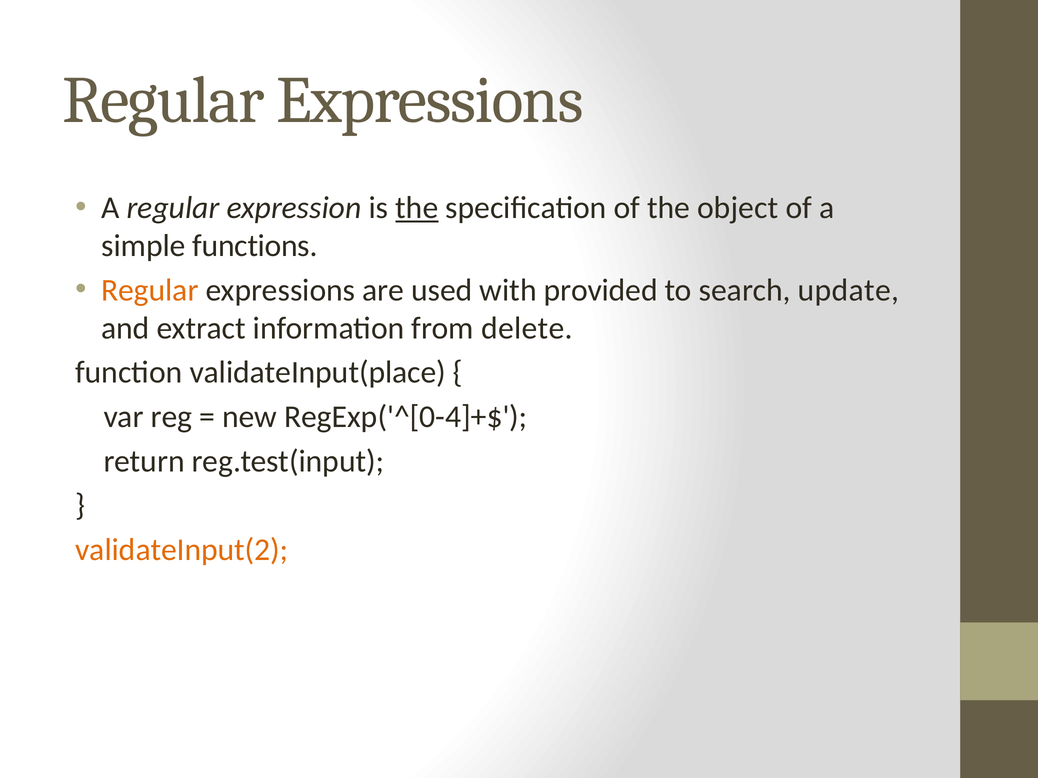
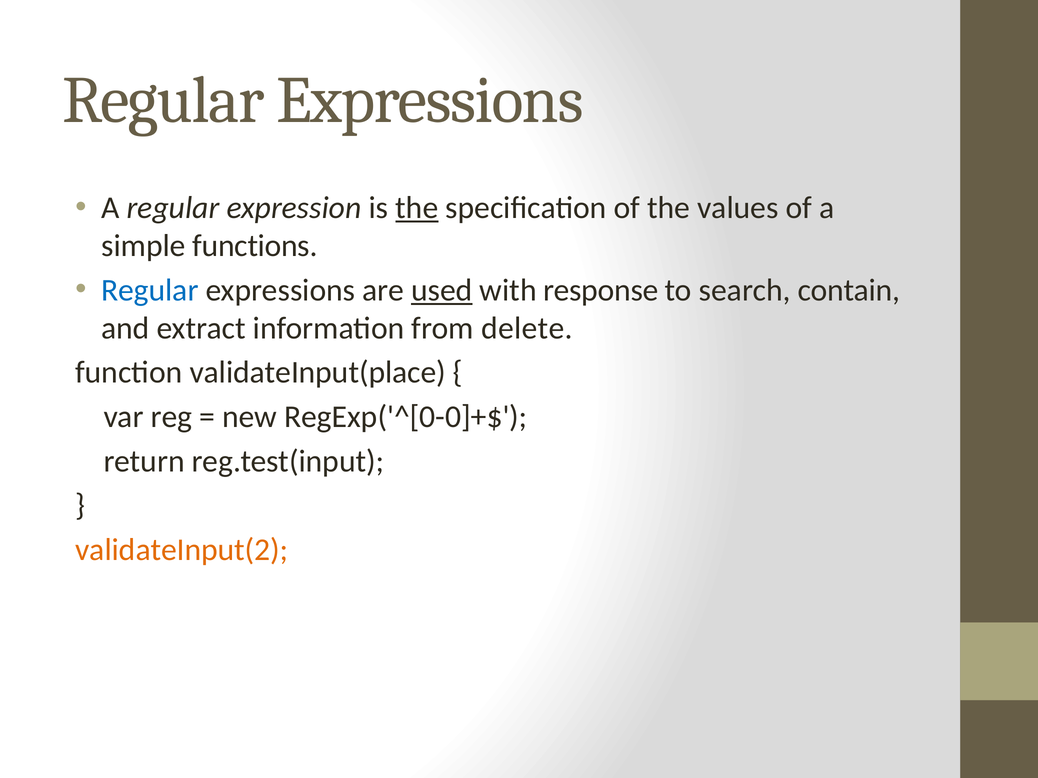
object: object -> values
Regular at (150, 290) colour: orange -> blue
used underline: none -> present
provided: provided -> response
update: update -> contain
RegExp('^[0-4]+$: RegExp('^[0-4]+$ -> RegExp('^[0-0]+$
